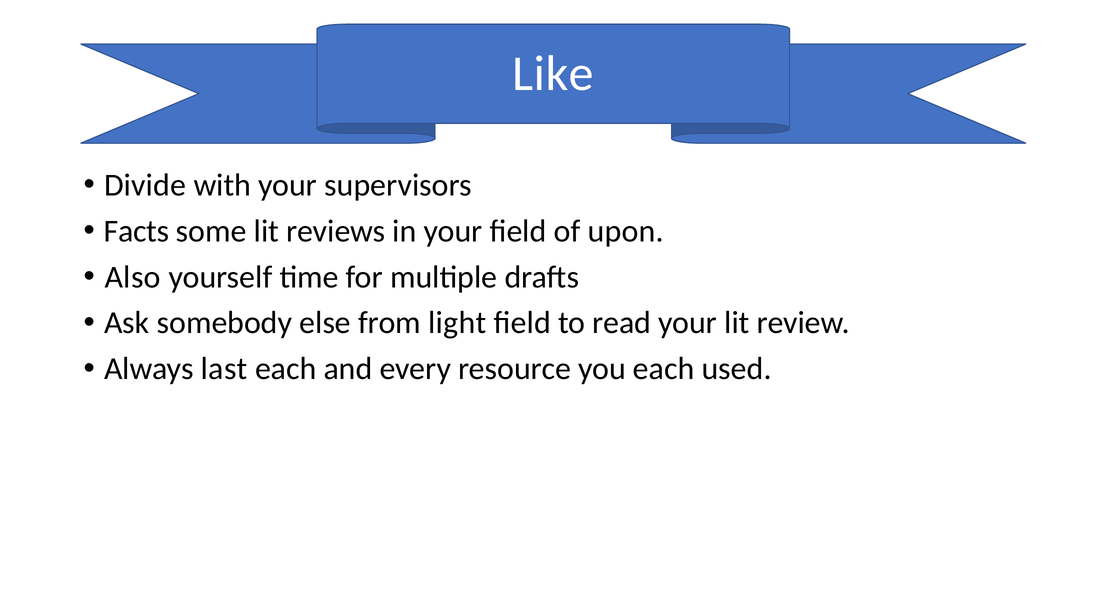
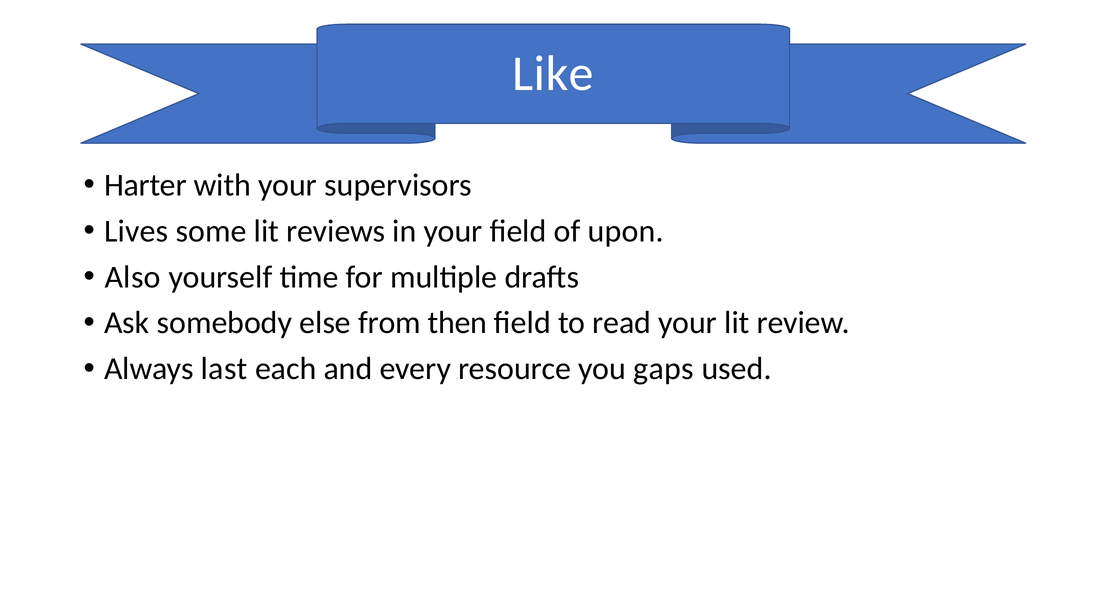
Divide: Divide -> Harter
Facts: Facts -> Lives
light: light -> then
you each: each -> gaps
